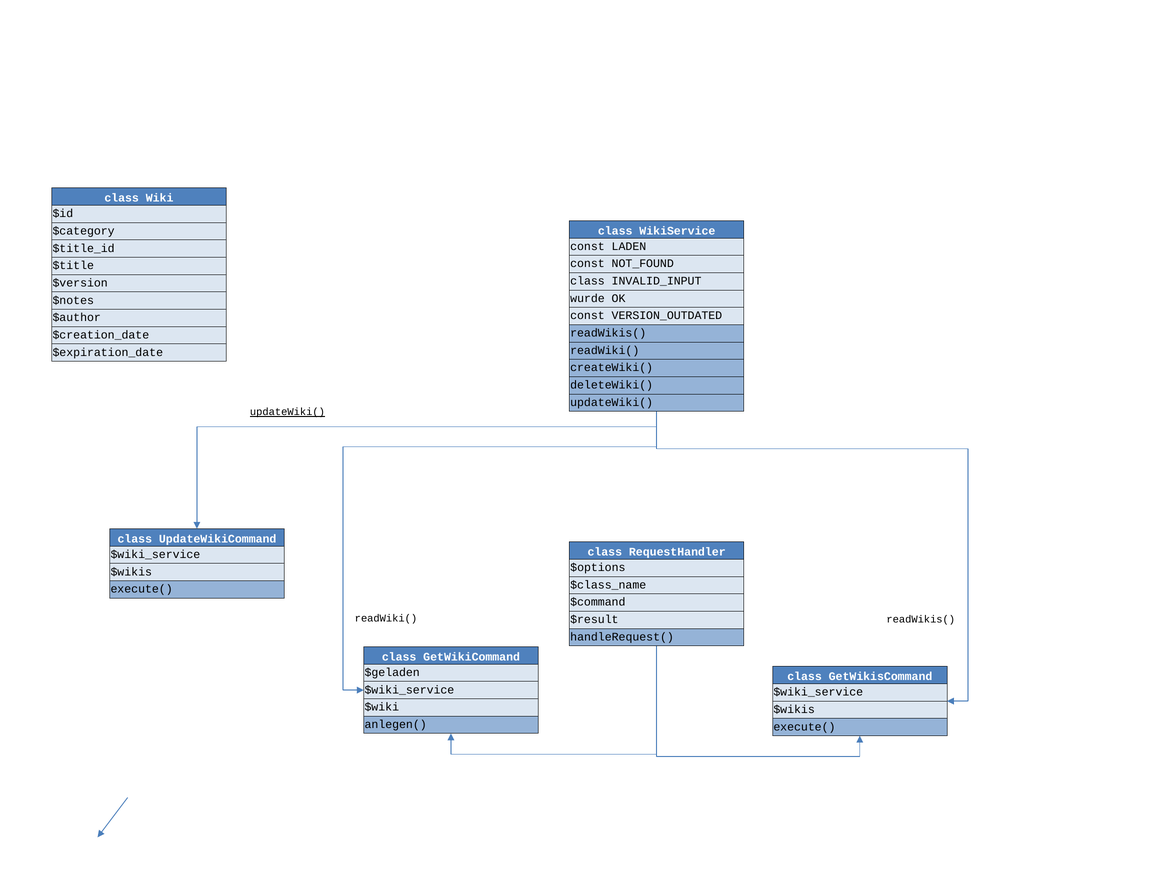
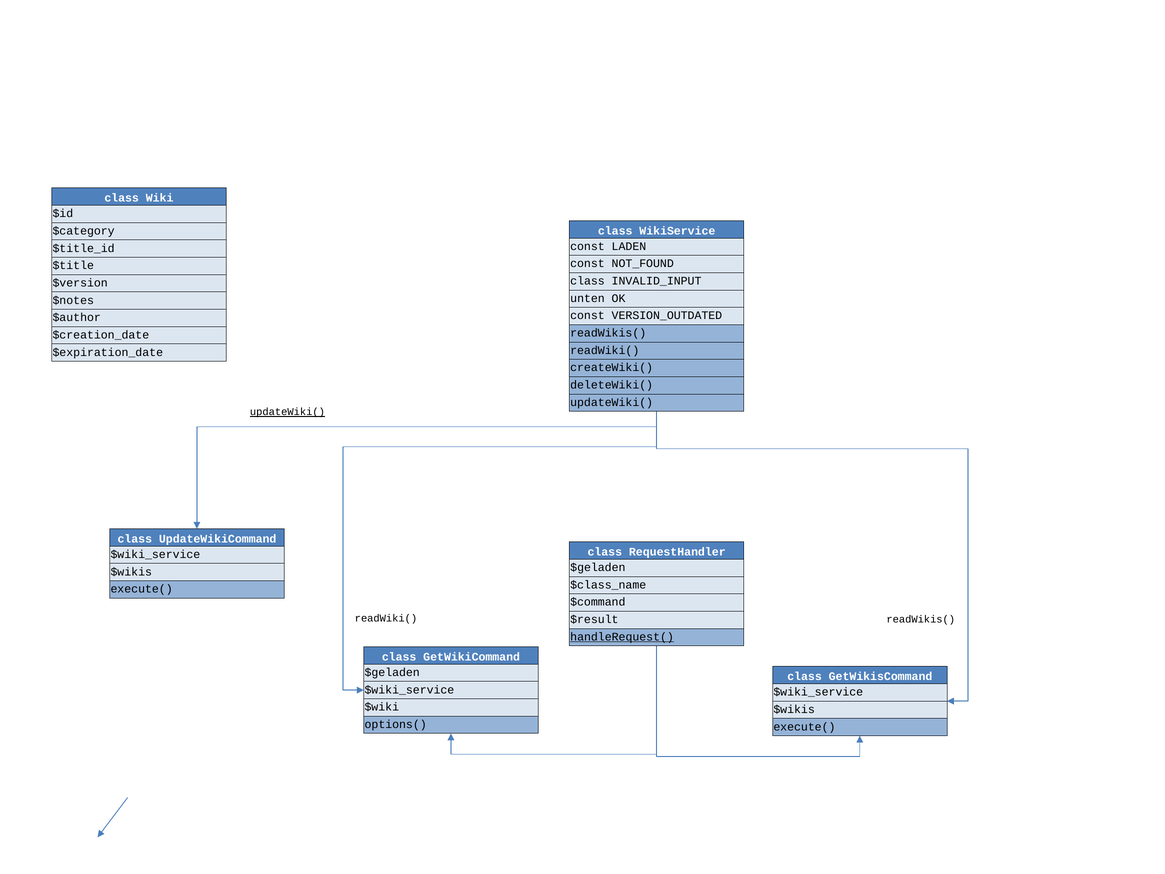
wurde: wurde -> unten
$options at (598, 567): $options -> $geladen
handleRequest( underline: none -> present
anlegen(: anlegen( -> options(
